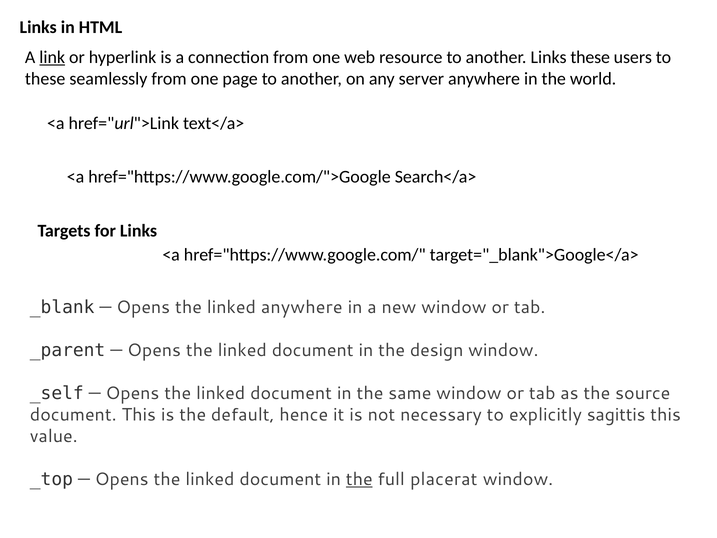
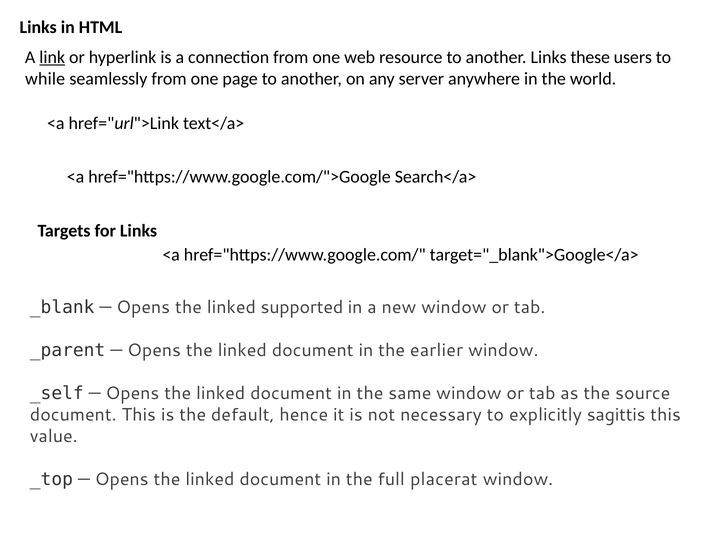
these at (45, 79): these -> while
linked anywhere: anywhere -> supported
design: design -> earlier
the at (359, 479) underline: present -> none
